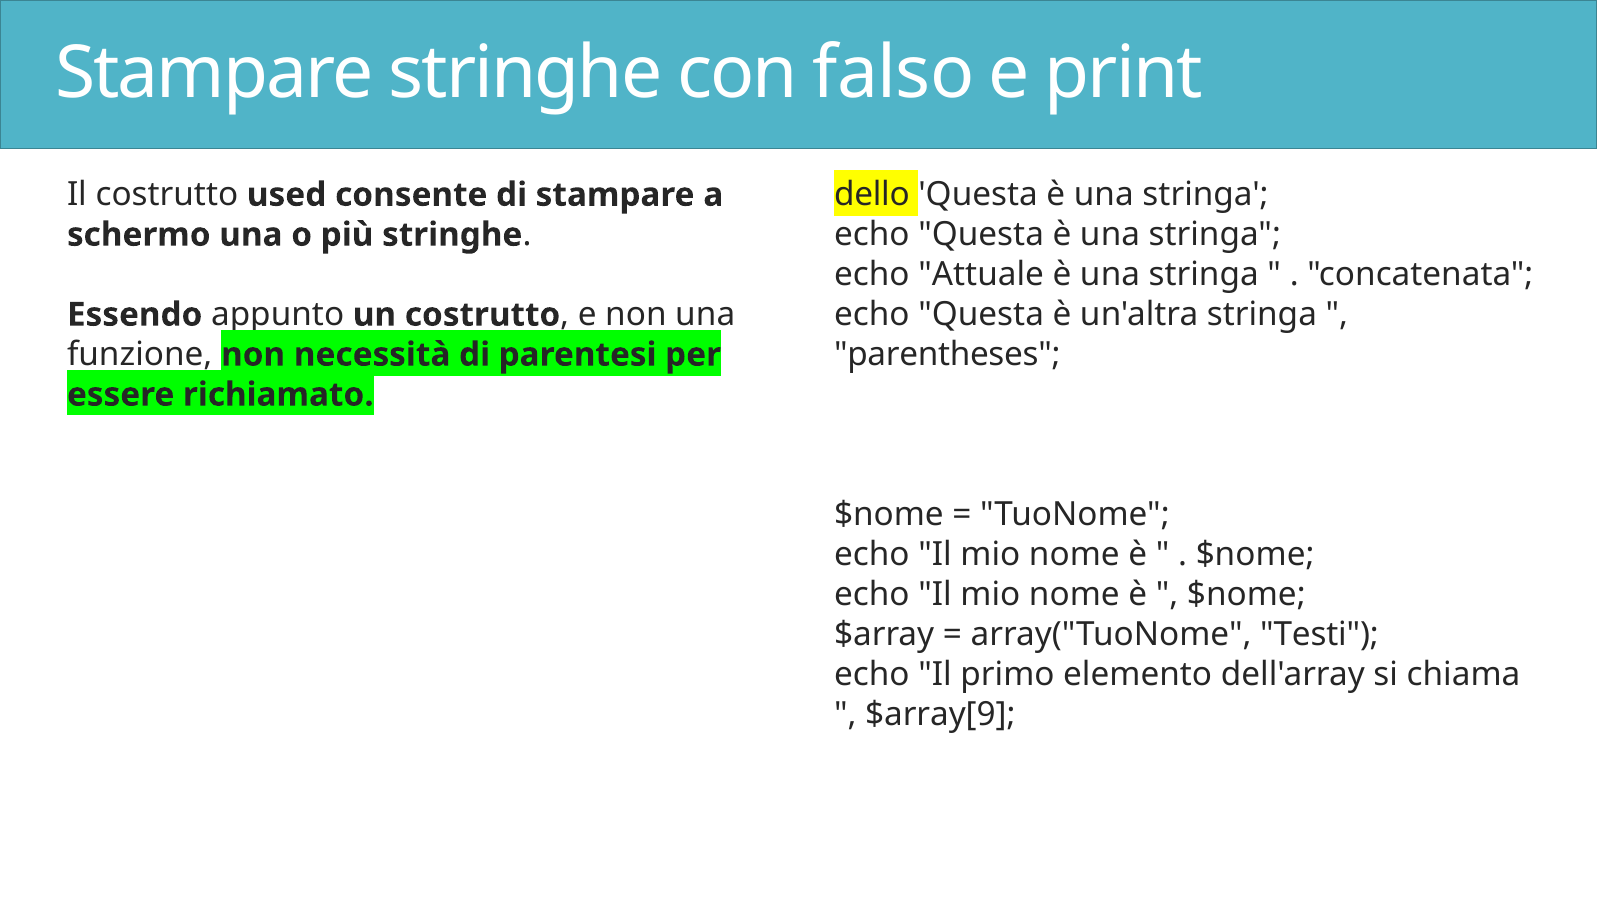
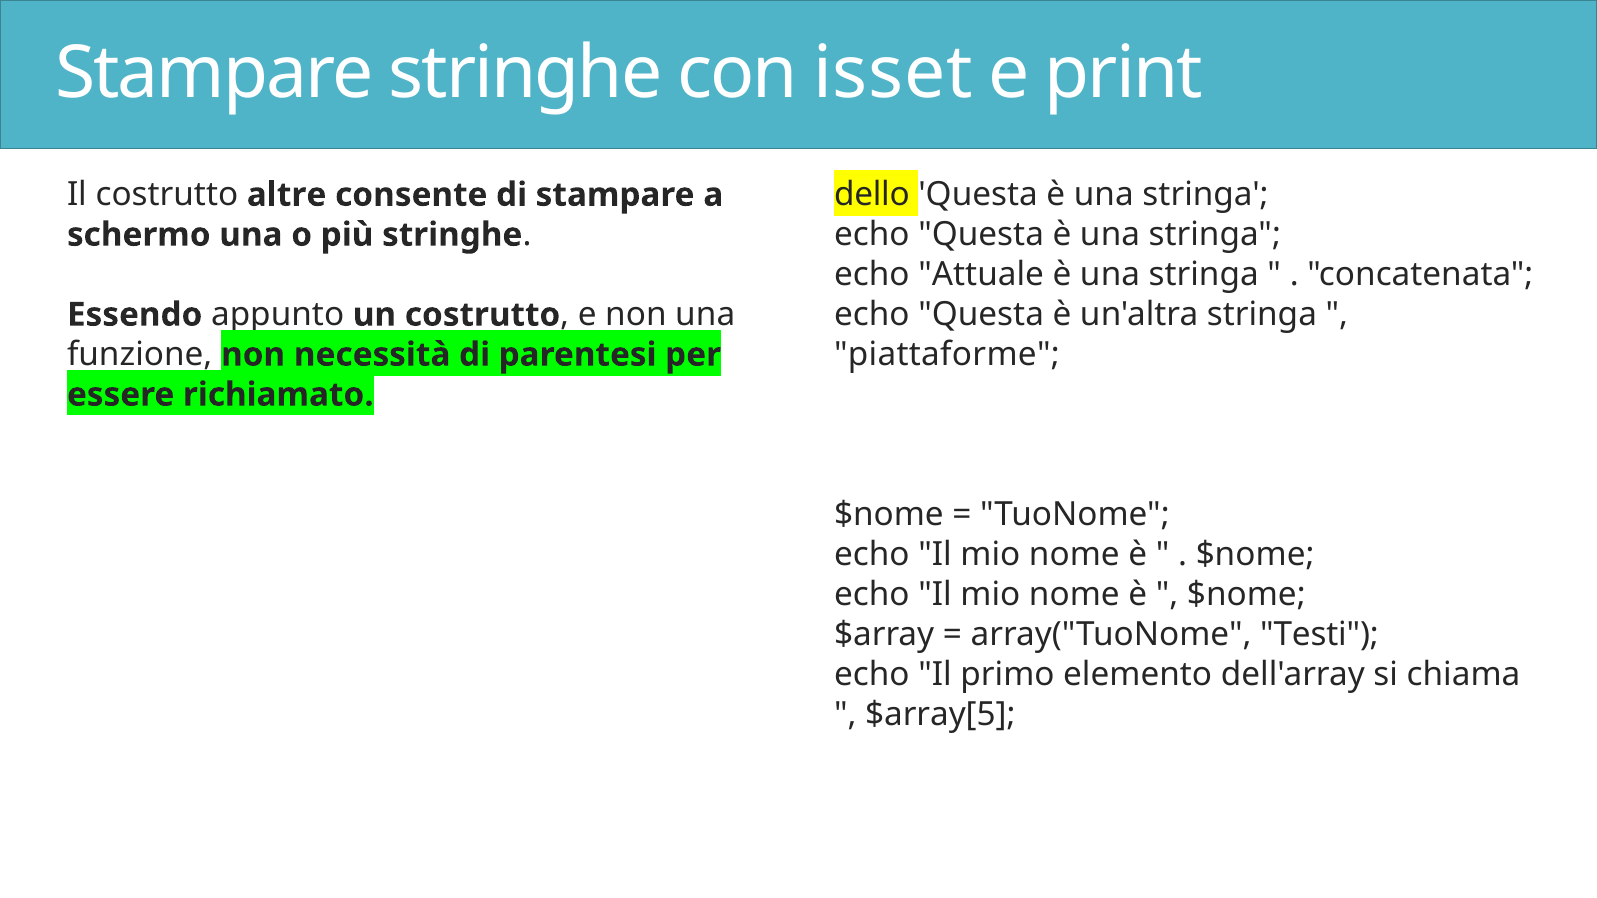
falso: falso -> isset
used: used -> altre
parentheses: parentheses -> piattaforme
$array[9: $array[9 -> $array[5
